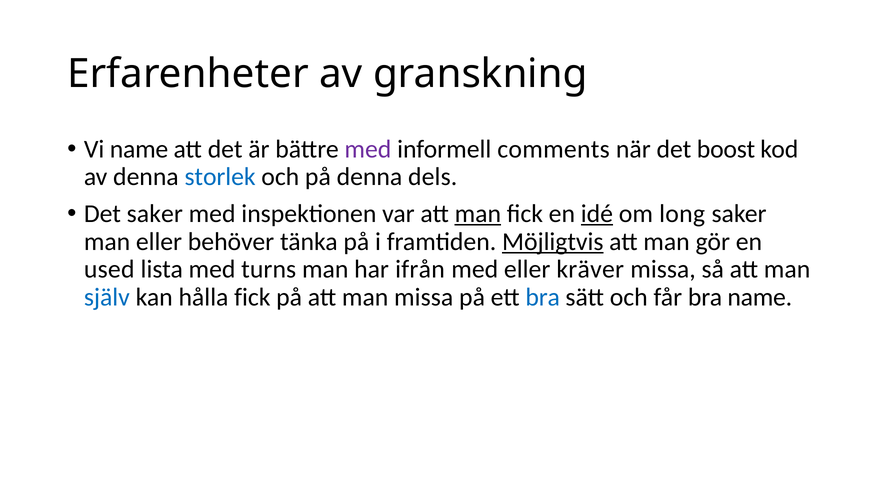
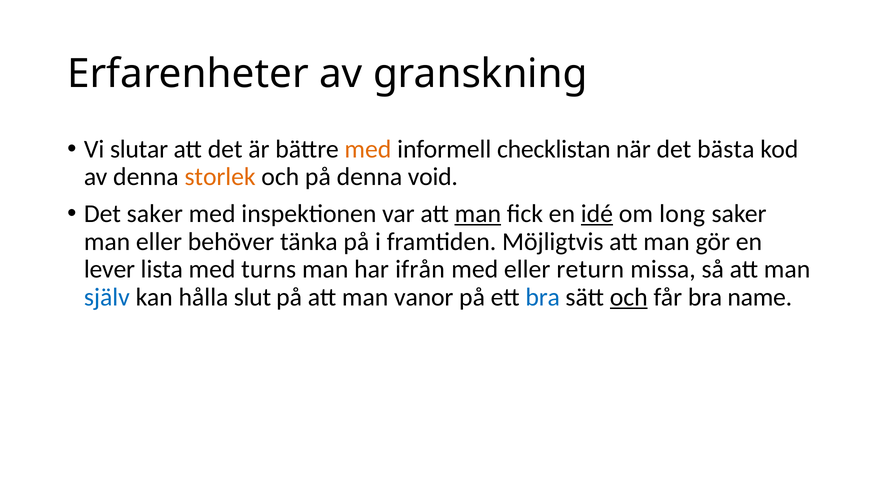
Vi name: name -> slutar
med at (368, 149) colour: purple -> orange
comments: comments -> checklistan
boost: boost -> bästa
storlek colour: blue -> orange
dels: dels -> void
Möjligtvis underline: present -> none
used: used -> lever
kräver: kräver -> return
hålla fick: fick -> slut
man missa: missa -> vanor
och at (629, 298) underline: none -> present
